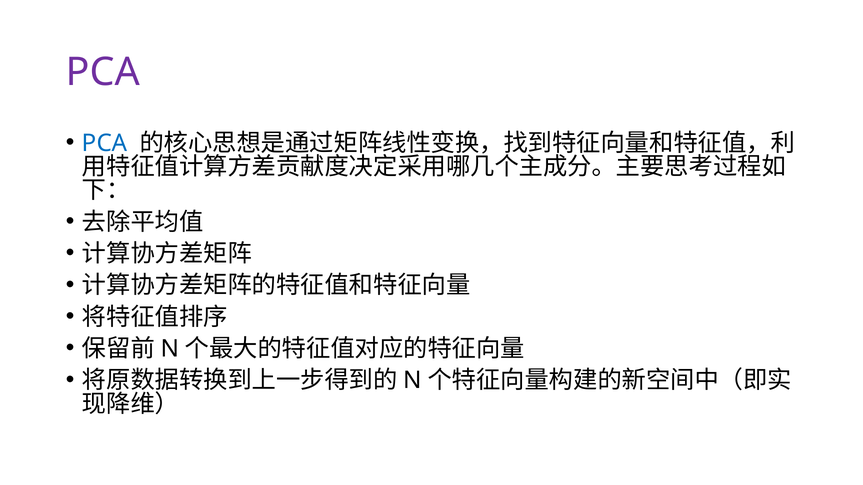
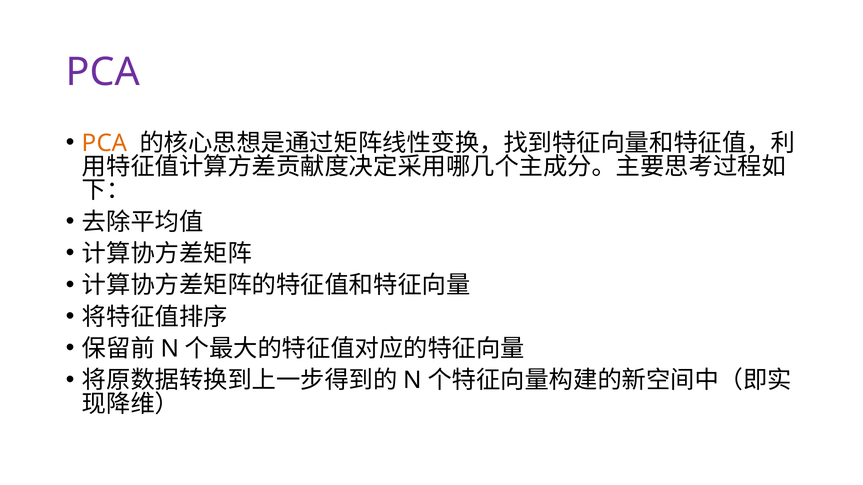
PCA at (105, 143) colour: blue -> orange
